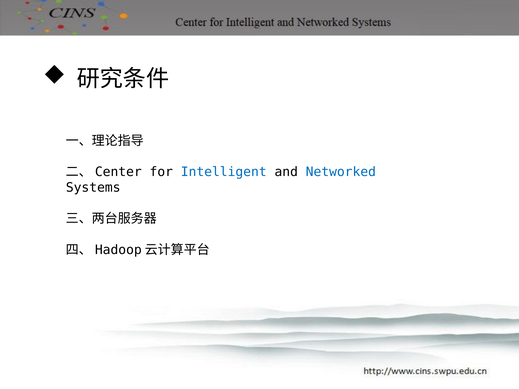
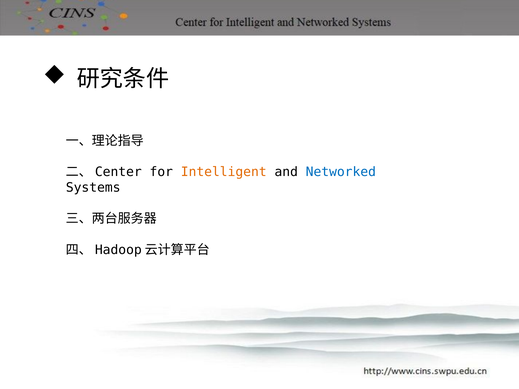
Intelligent colour: blue -> orange
